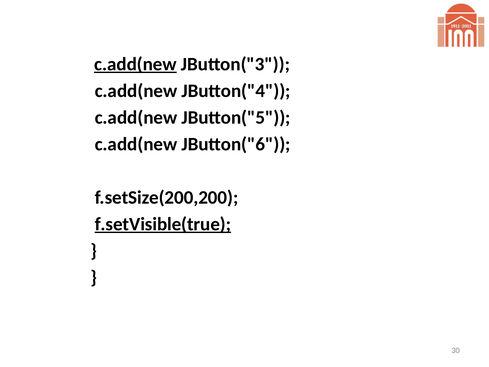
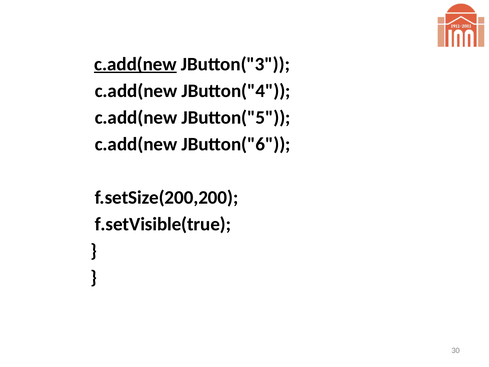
f.setVisible(true underline: present -> none
